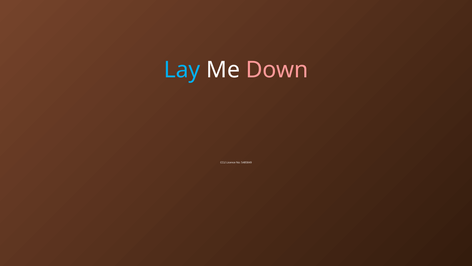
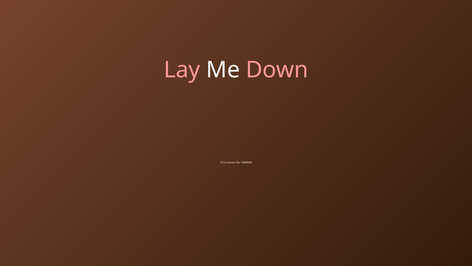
Lay colour: light blue -> pink
